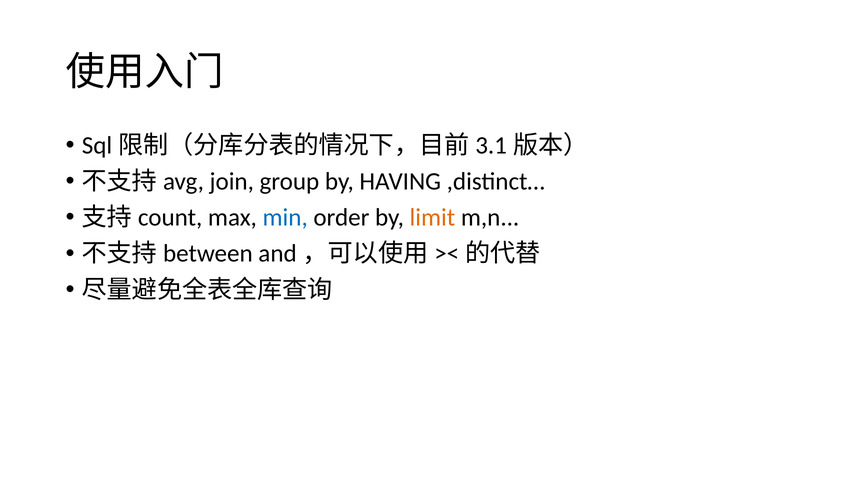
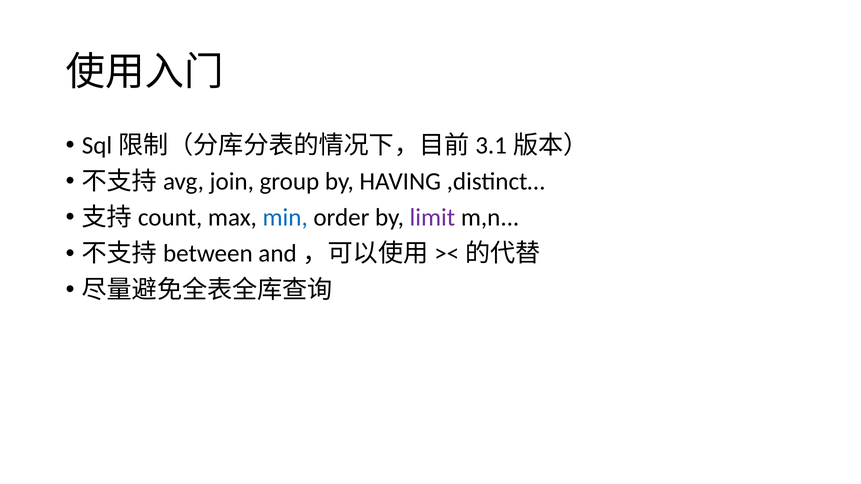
limit colour: orange -> purple
